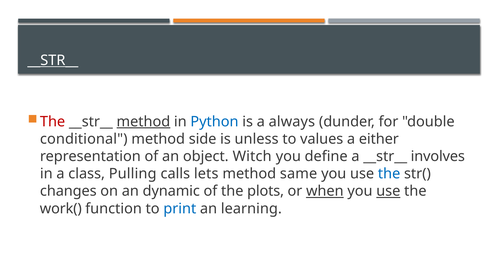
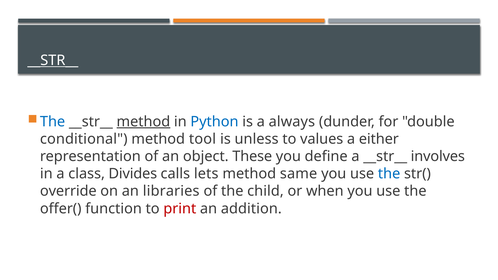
The at (53, 122) colour: red -> blue
side: side -> tool
Witch: Witch -> These
Pulling: Pulling -> Divides
changes: changes -> override
dynamic: dynamic -> libraries
plots: plots -> child
when underline: present -> none
use at (388, 191) underline: present -> none
work(: work( -> offer(
print colour: blue -> red
learning: learning -> addition
